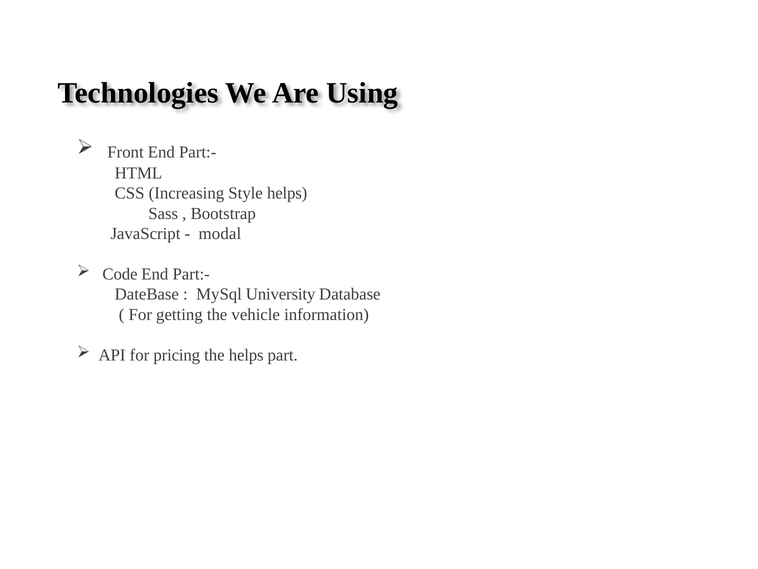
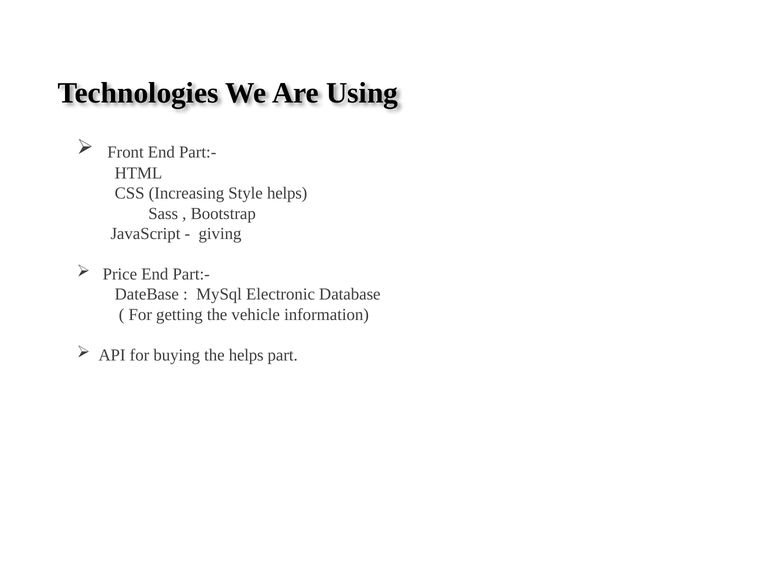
modal: modal -> giving
Code: Code -> Price
University: University -> Electronic
pricing: pricing -> buying
